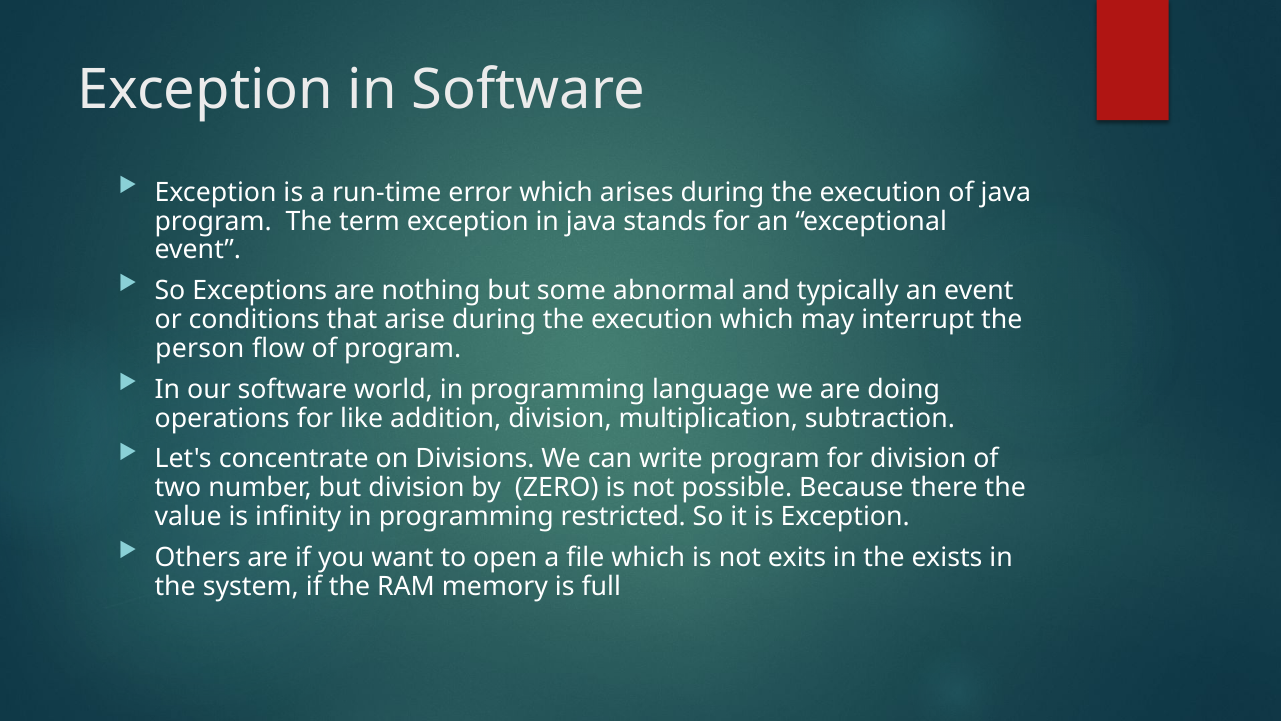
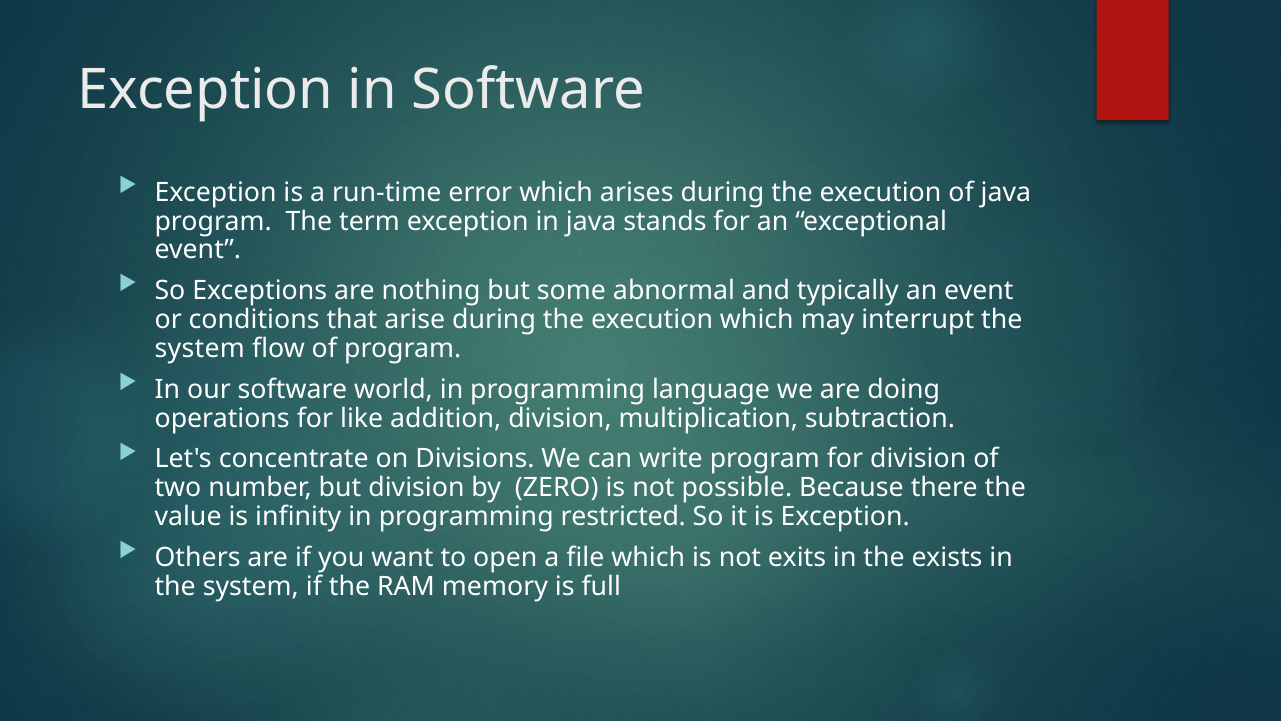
person at (200, 348): person -> system
